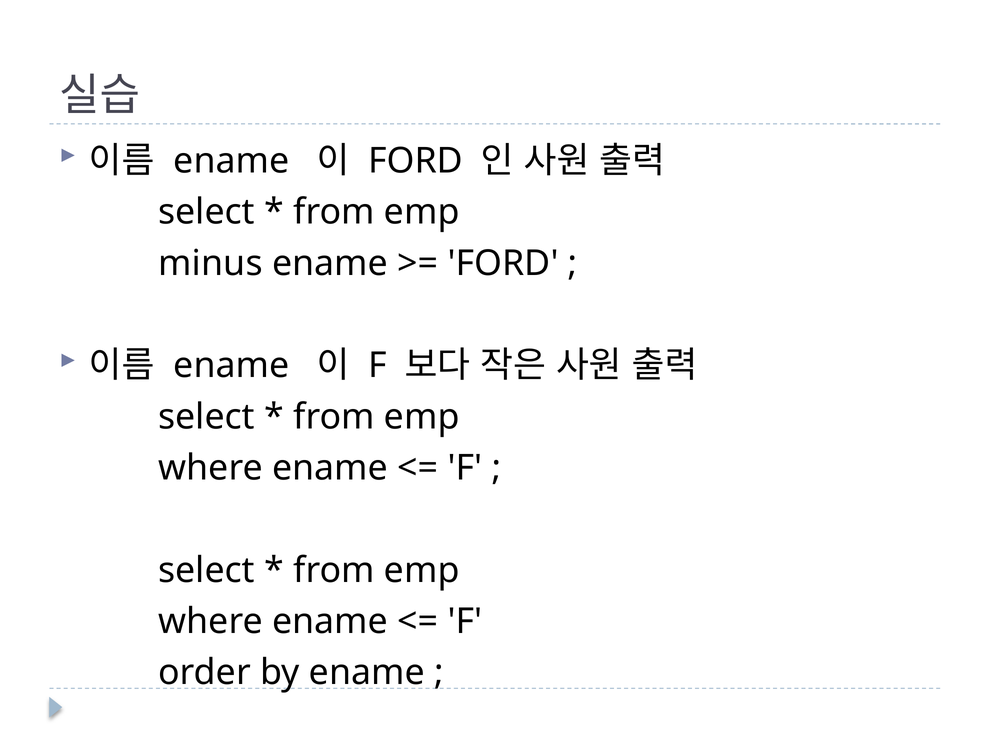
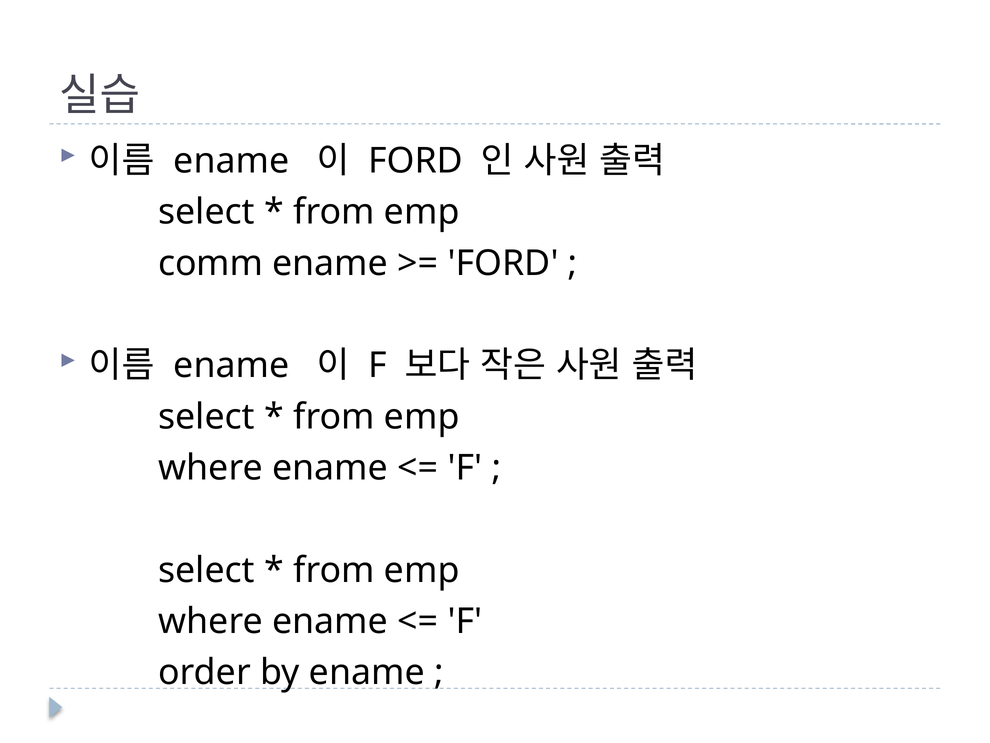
minus: minus -> comm
